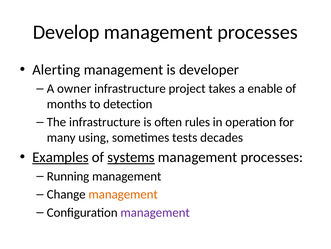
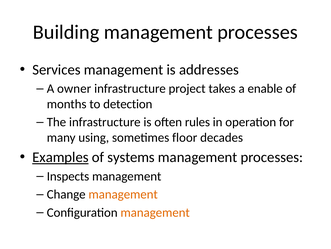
Develop: Develop -> Building
Alerting: Alerting -> Services
developer: developer -> addresses
tests: tests -> floor
systems underline: present -> none
Running: Running -> Inspects
management at (155, 212) colour: purple -> orange
